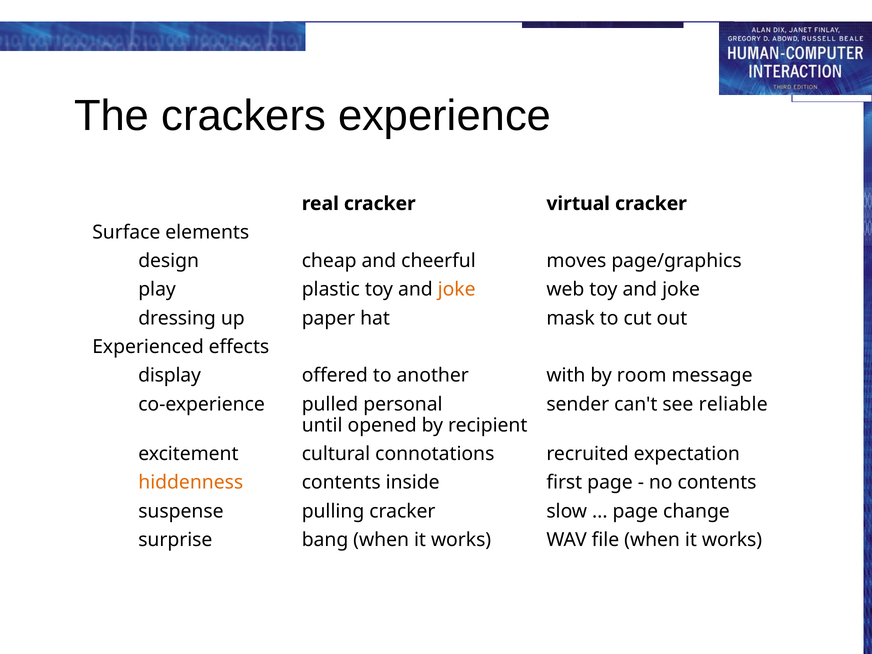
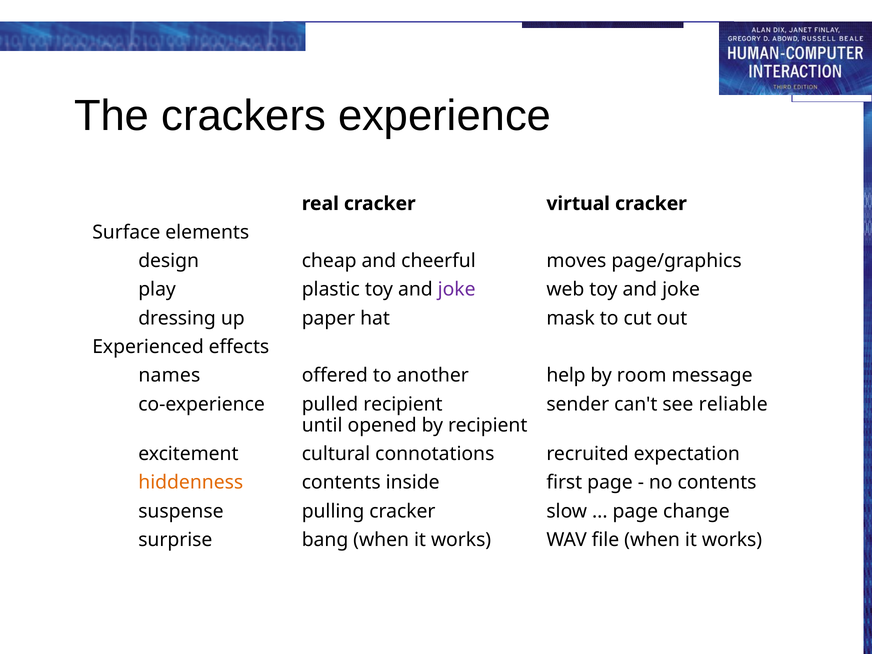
joke at (457, 290) colour: orange -> purple
display: display -> names
with: with -> help
pulled personal: personal -> recipient
